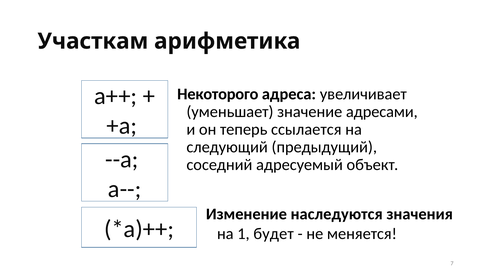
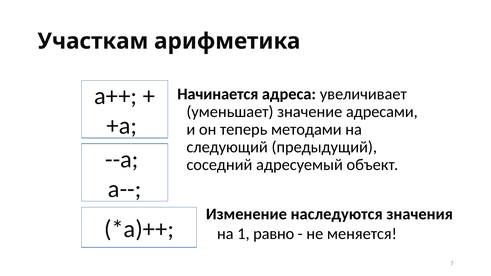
Некоторого: Некоторого -> Начинается
ссылается: ссылается -> методами
будет: будет -> равно
